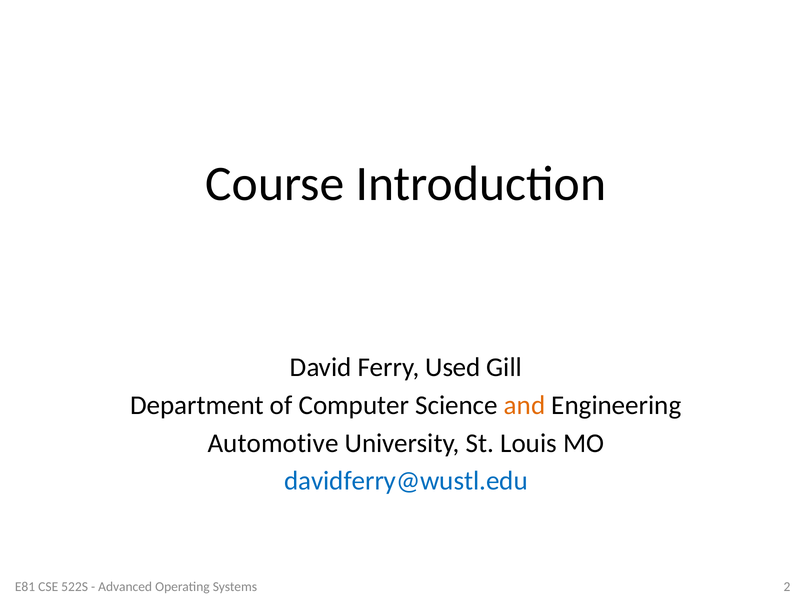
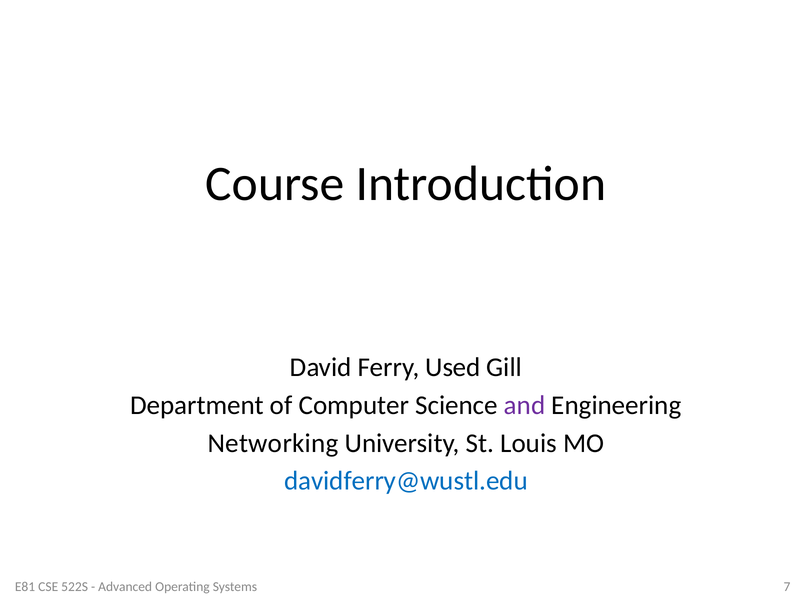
and colour: orange -> purple
Automotive: Automotive -> Networking
2: 2 -> 7
